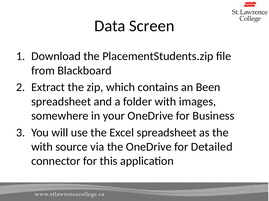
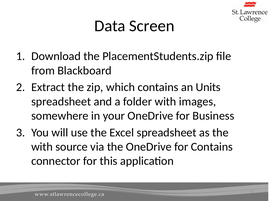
Been: Been -> Units
for Detailed: Detailed -> Contains
